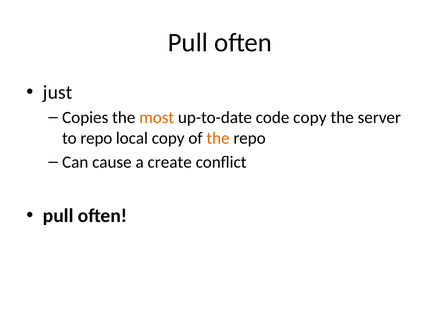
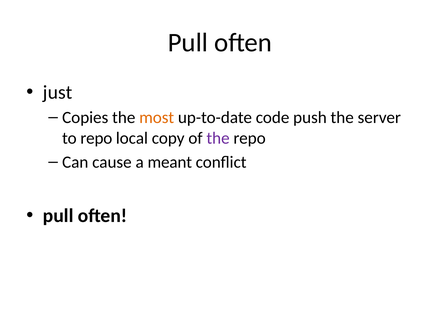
code copy: copy -> push
the at (218, 138) colour: orange -> purple
create: create -> meant
